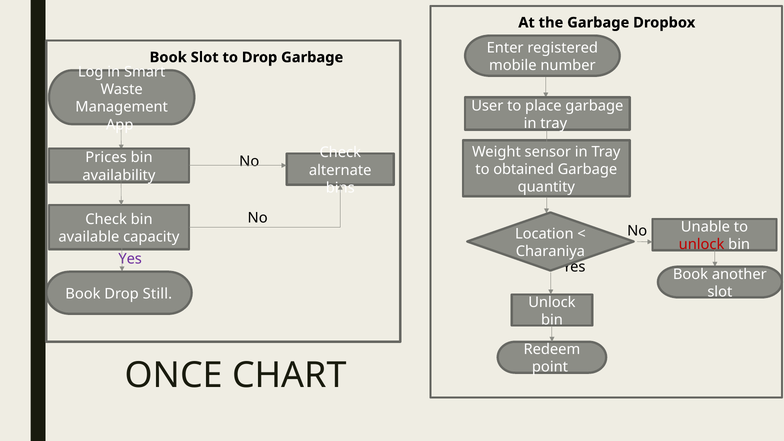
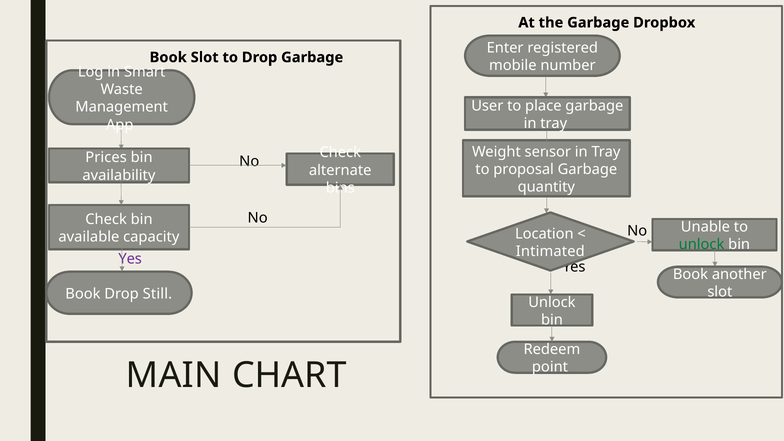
obtained: obtained -> proposal
unlock at (702, 244) colour: red -> green
Charaniya: Charaniya -> Intimated
ONCE: ONCE -> MAIN
